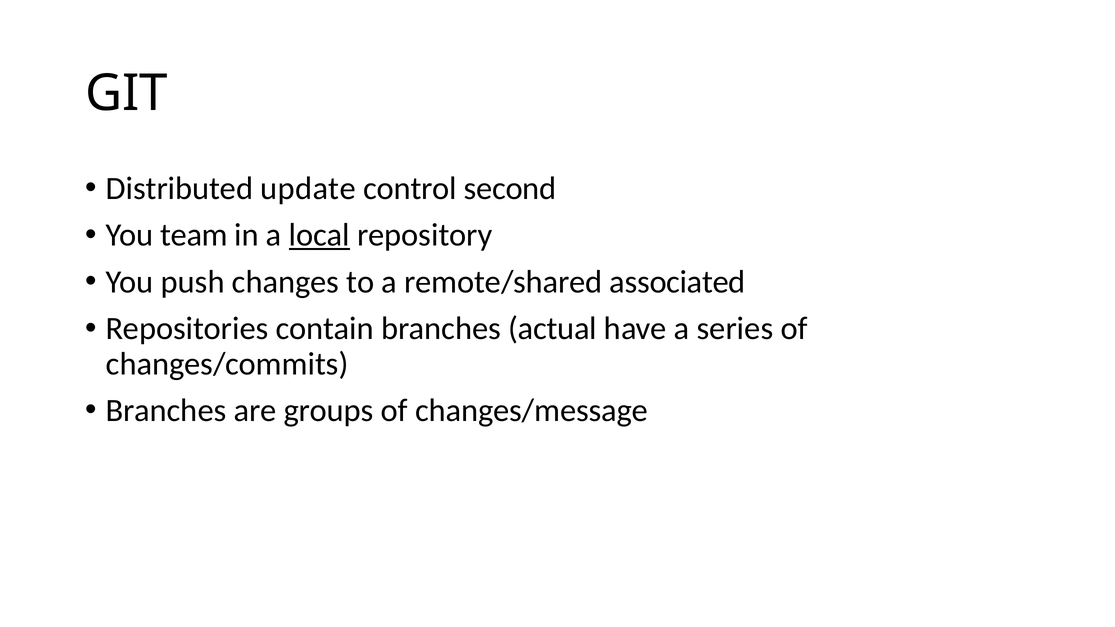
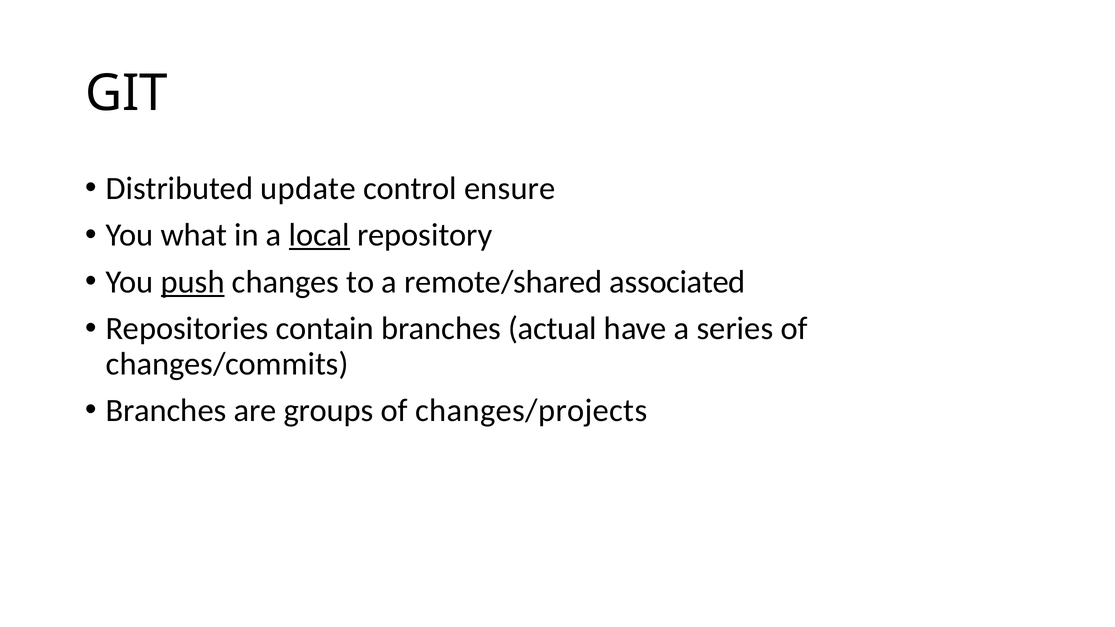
second: second -> ensure
team: team -> what
push underline: none -> present
changes/message: changes/message -> changes/projects
